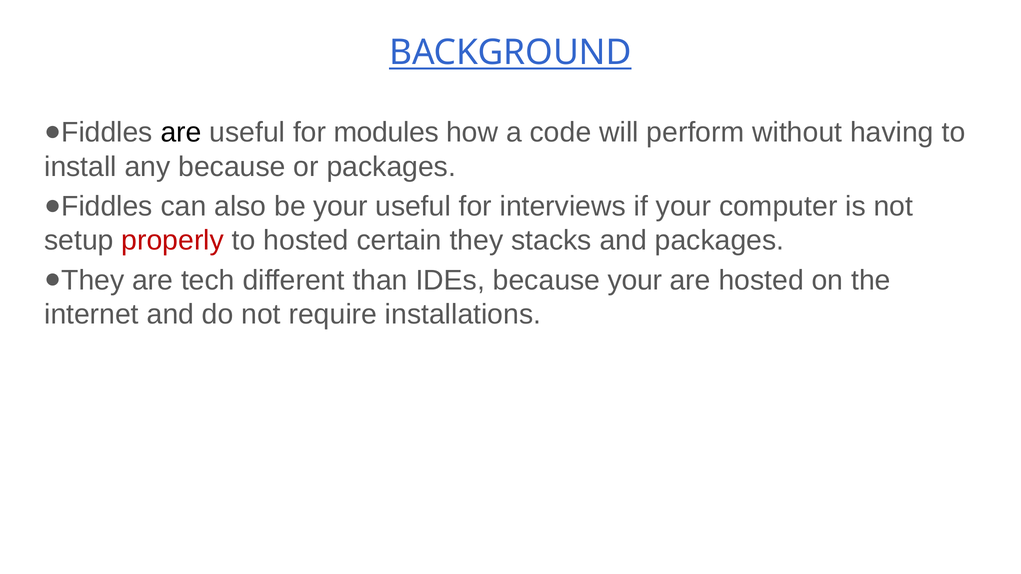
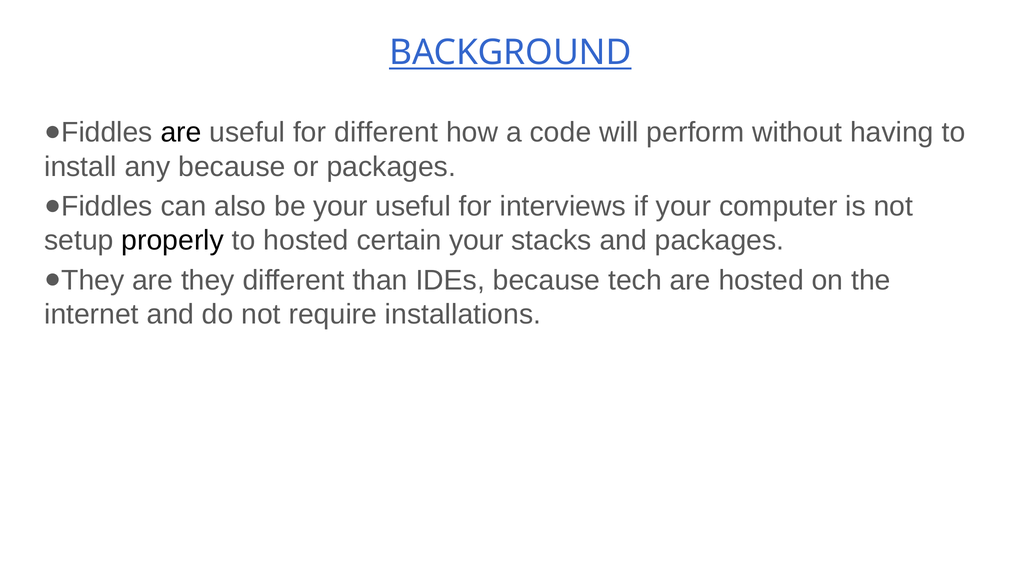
for modules: modules -> different
properly colour: red -> black
certain they: they -> your
tech: tech -> they
because your: your -> tech
